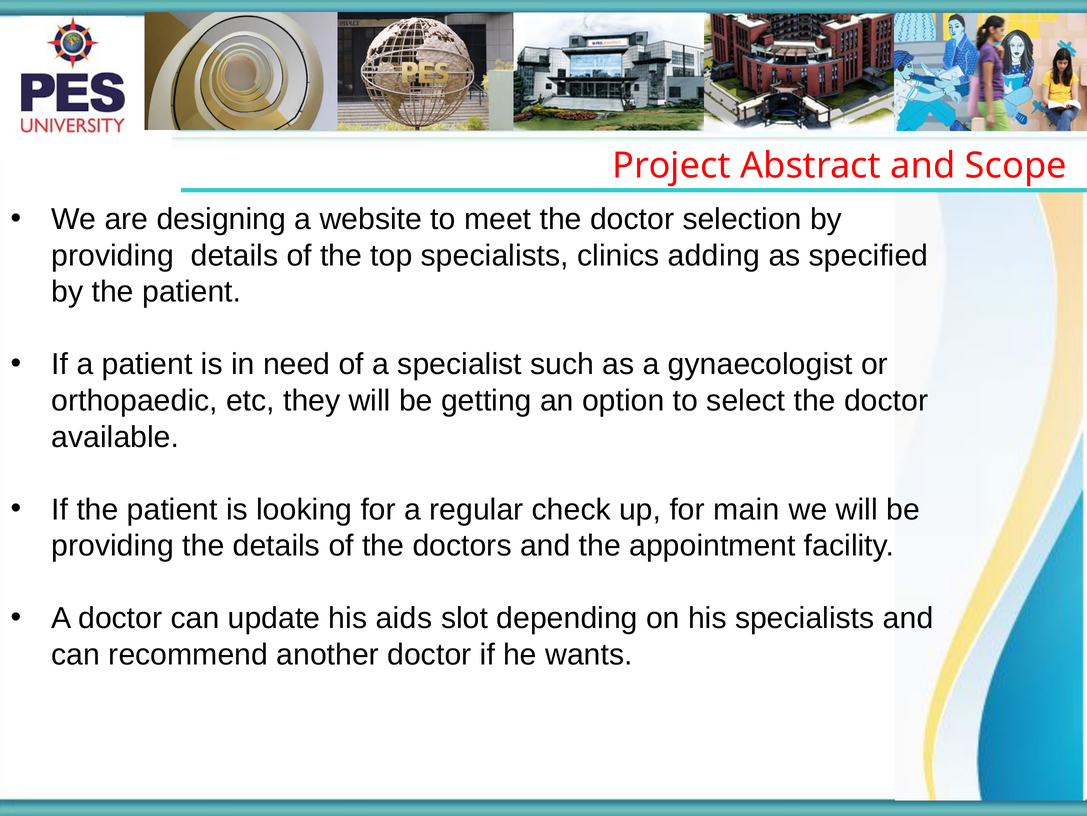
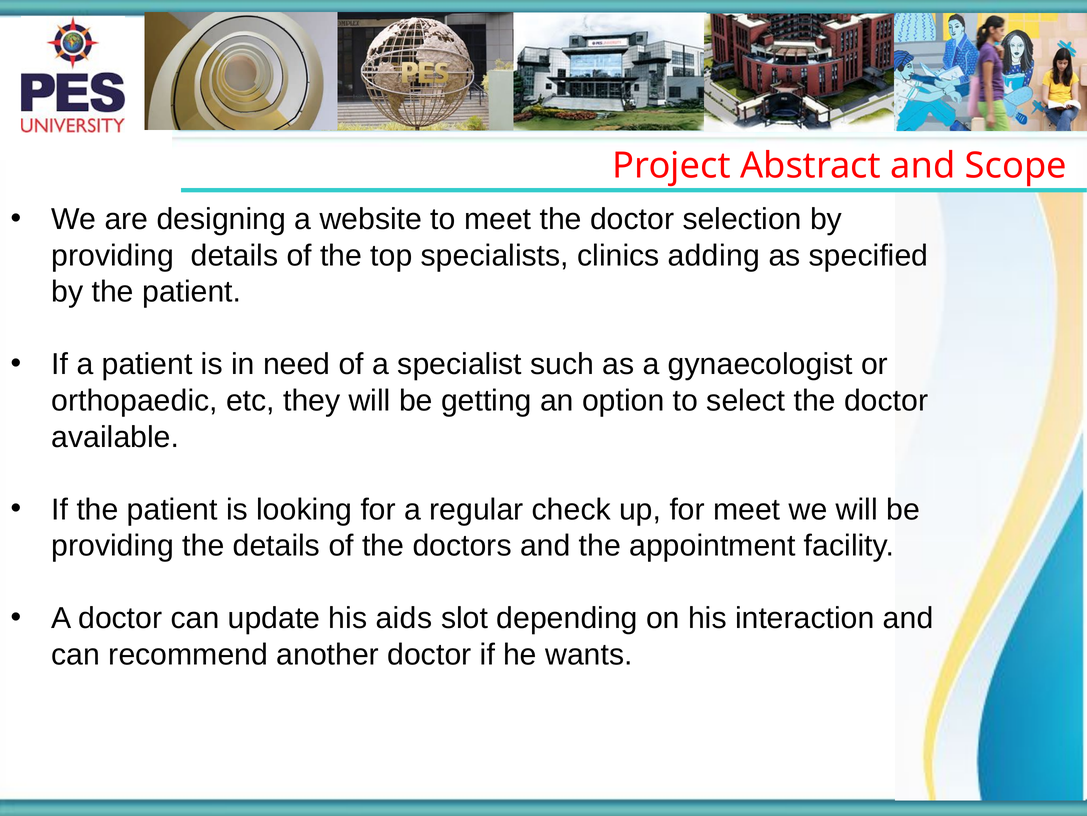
for main: main -> meet
his specialists: specialists -> interaction
